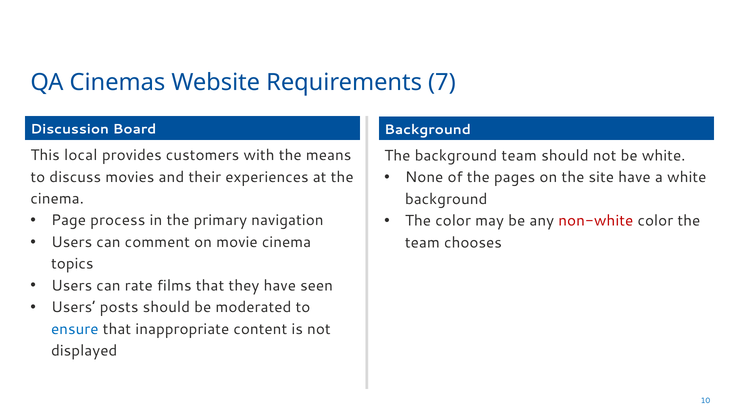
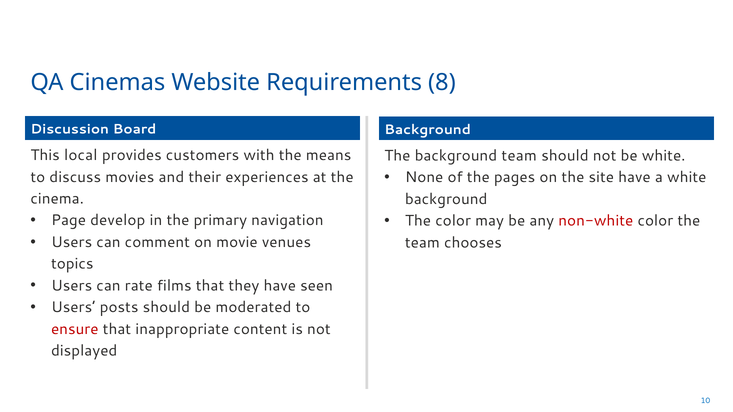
7: 7 -> 8
process: process -> develop
movie cinema: cinema -> venues
ensure colour: blue -> red
